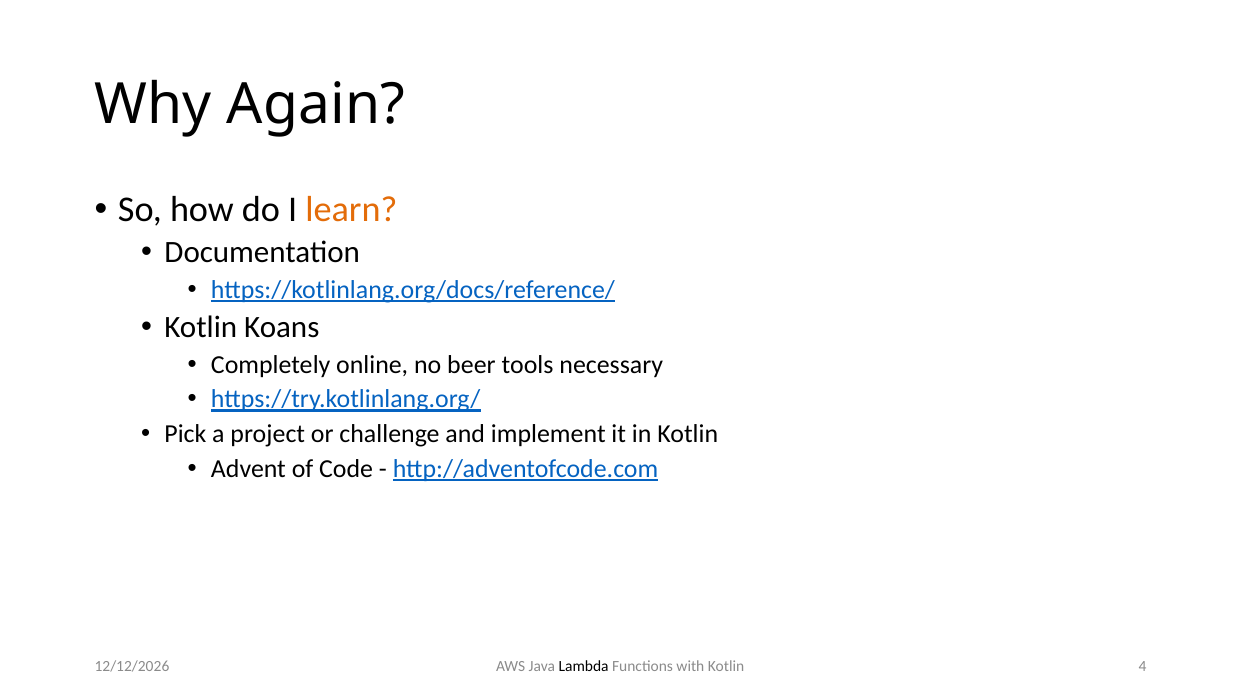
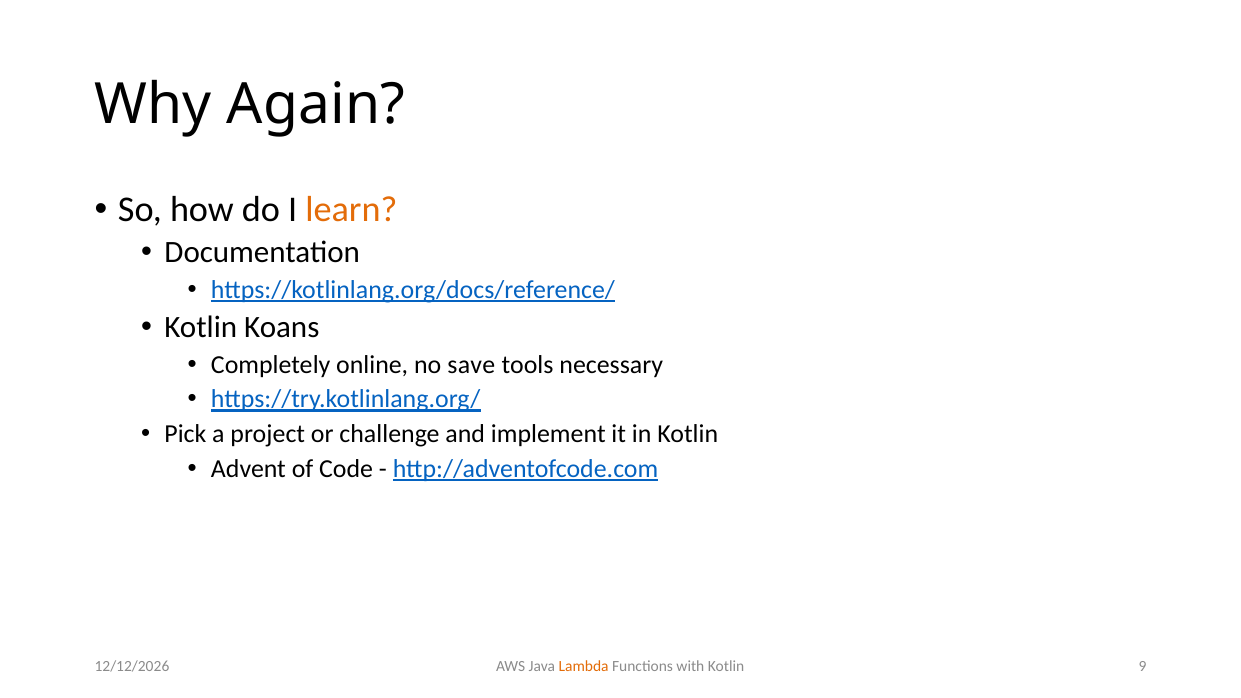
beer: beer -> save
Lambda colour: black -> orange
4: 4 -> 9
